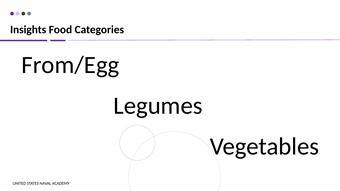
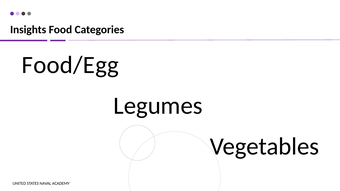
From/Egg: From/Egg -> Food/Egg
